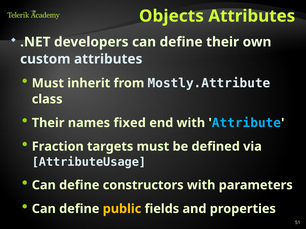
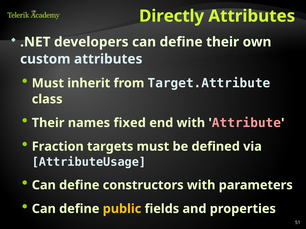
Objects: Objects -> Directly
Mostly.Attribute: Mostly.Attribute -> Target.Attribute
Attribute colour: light blue -> pink
